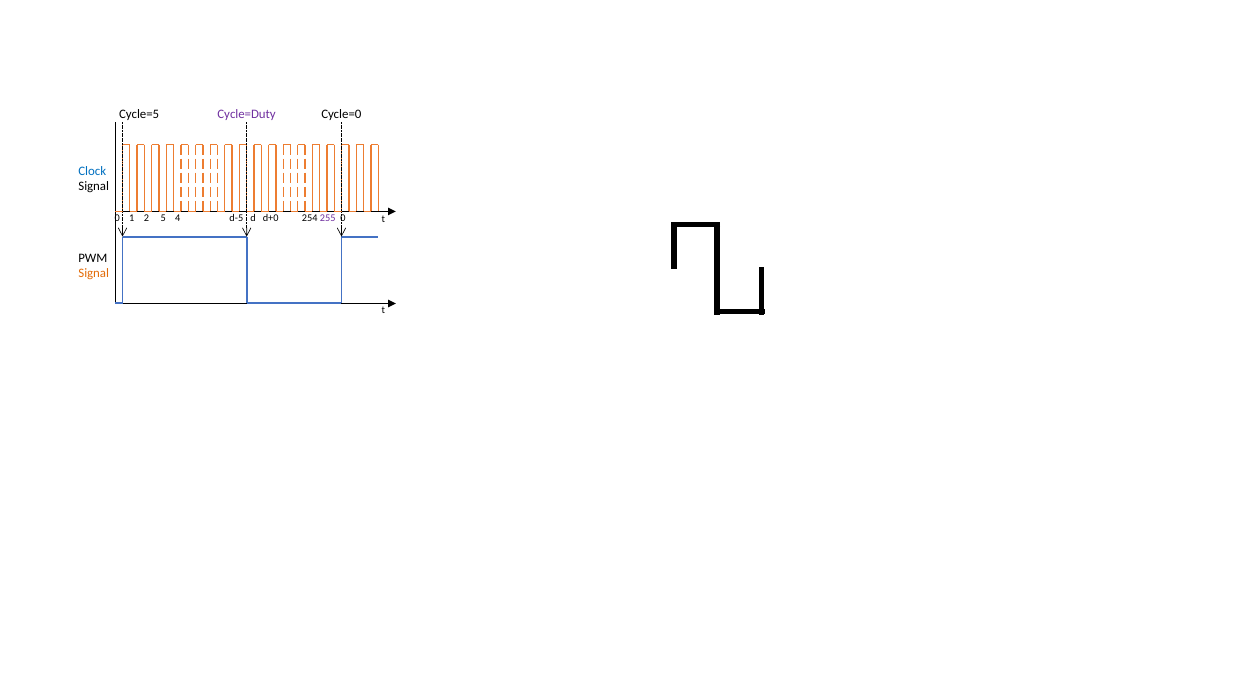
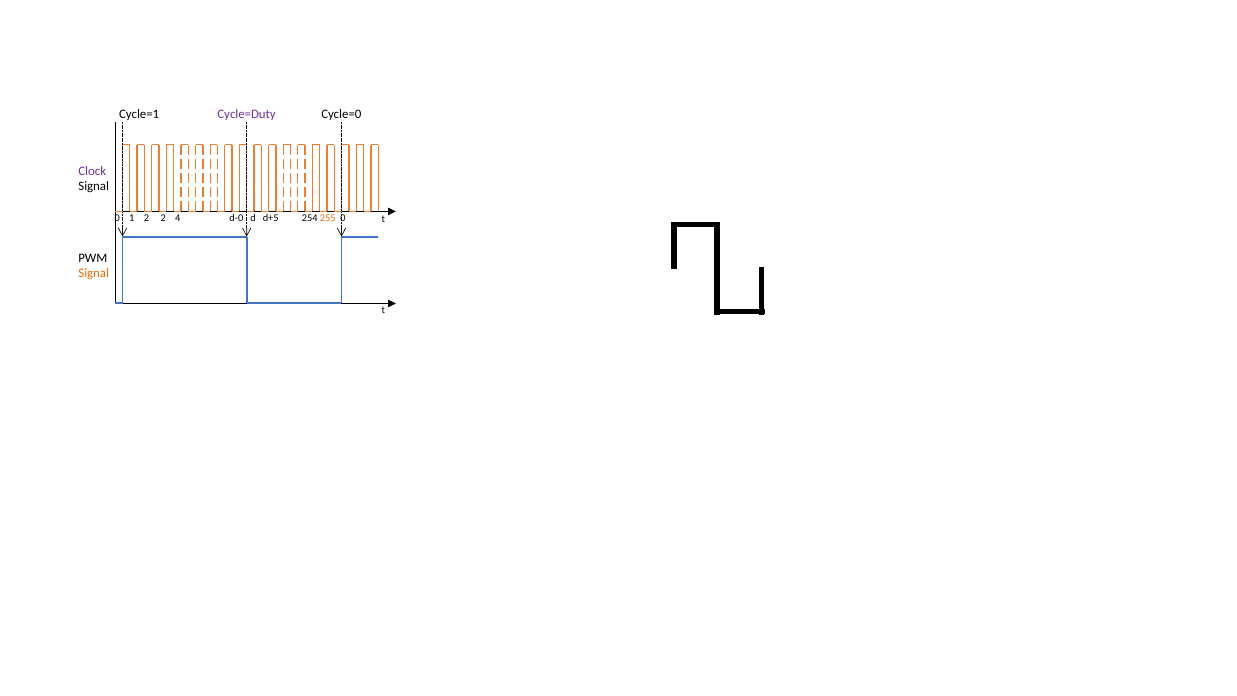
Cycle=5: Cycle=5 -> Cycle=1
Clock colour: blue -> purple
2 5: 5 -> 2
d-5: d-5 -> d-0
d+0: d+0 -> d+5
255 colour: purple -> orange
